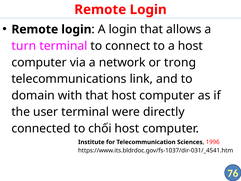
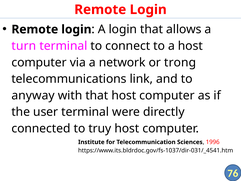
domain: domain -> anyway
chối: chối -> truy
